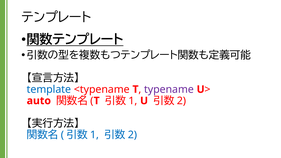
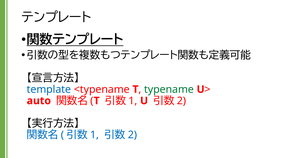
typename colour: purple -> green
